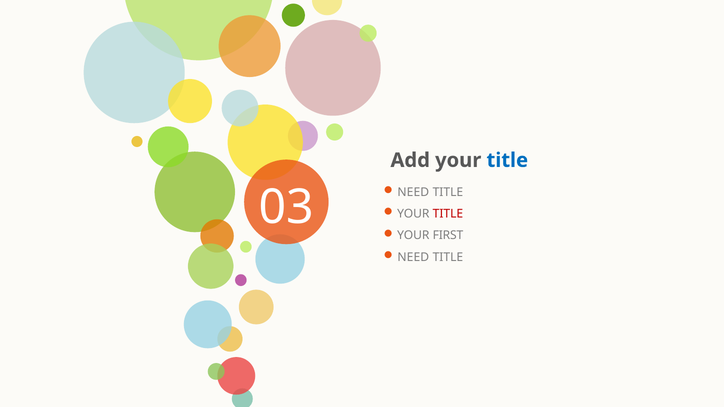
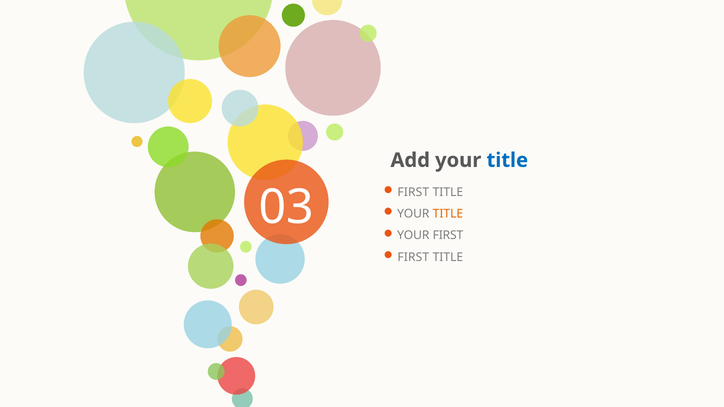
NEED at (413, 192): NEED -> FIRST
TITLE at (448, 214) colour: red -> orange
NEED at (413, 257): NEED -> FIRST
